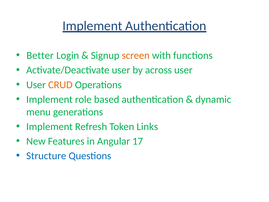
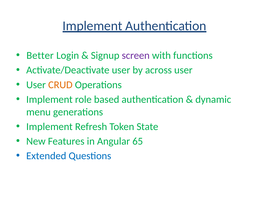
screen colour: orange -> purple
Links: Links -> State
17: 17 -> 65
Structure: Structure -> Extended
